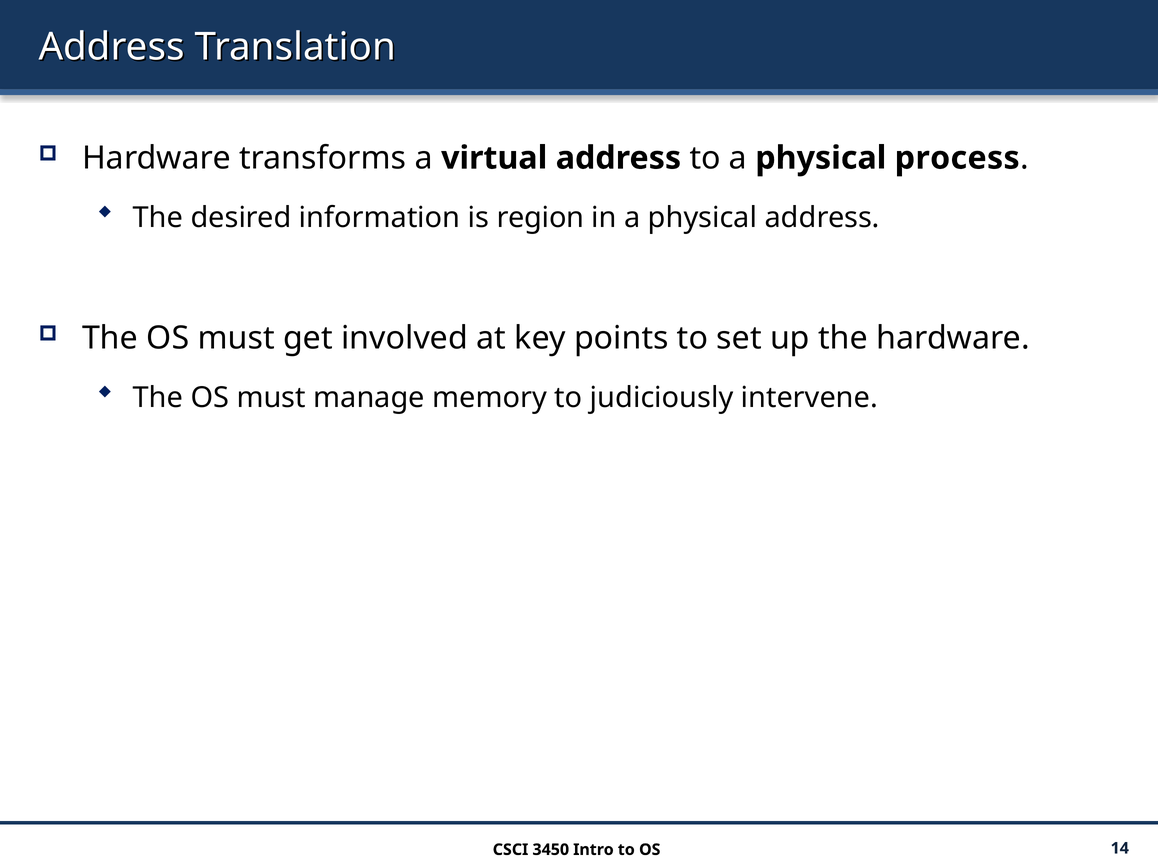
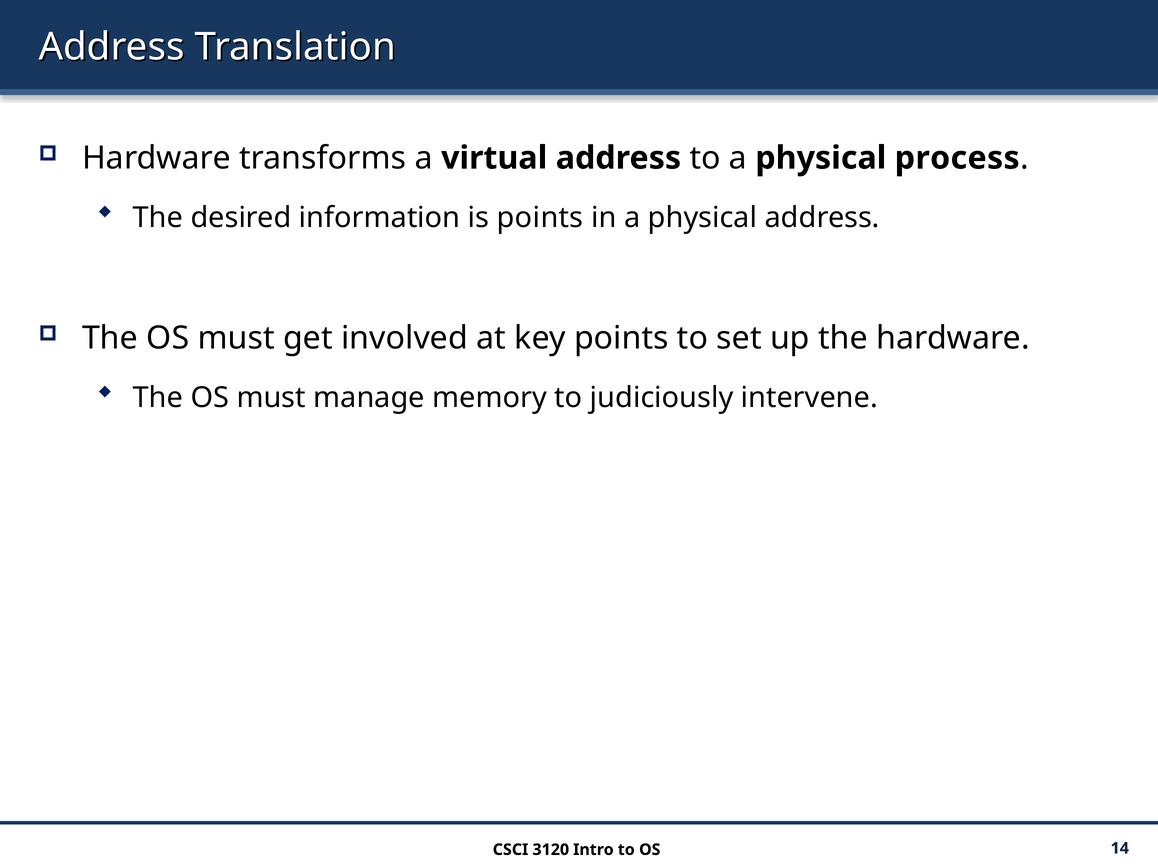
is region: region -> points
3450: 3450 -> 3120
